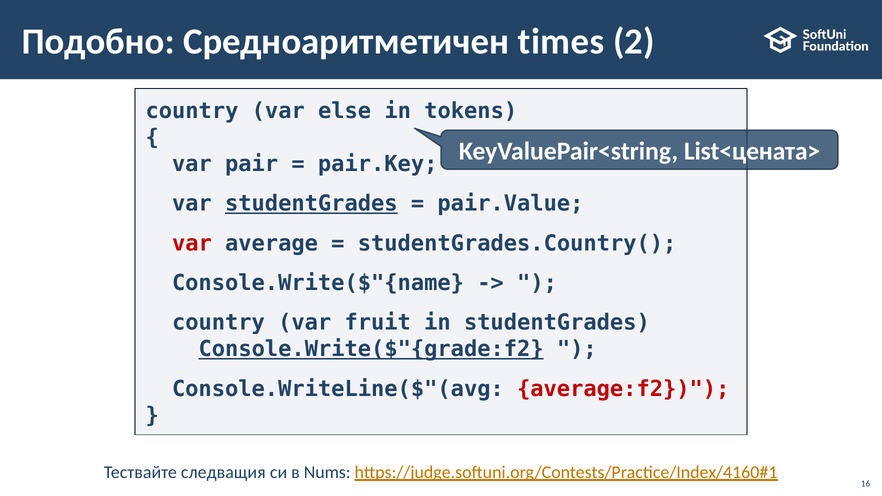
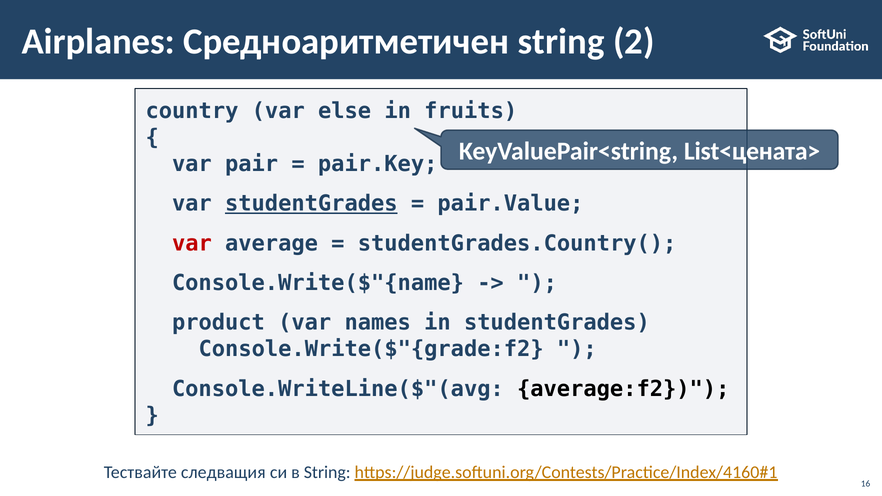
Подобно: Подобно -> Airplanes
Средноаритметичен times: times -> string
tokens: tokens -> fruits
country at (218, 323): country -> product
fruit: fruit -> names
Console.Write($"{grade:f2 underline: present -> none
average:f2 colour: red -> black
в Nums: Nums -> String
